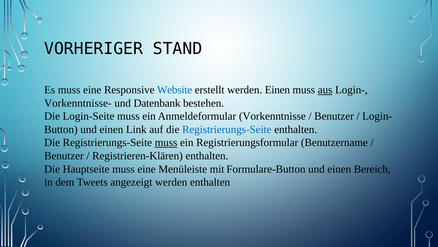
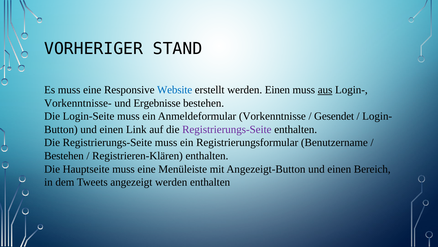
Datenbank: Datenbank -> Ergebnisse
Benutzer at (334, 116): Benutzer -> Gesendet
Registrierungs-Seite at (227, 129) colour: blue -> purple
muss at (166, 142) underline: present -> none
Benutzer at (64, 155): Benutzer -> Bestehen
Formulare-Button: Formulare-Button -> Angezeigt-Button
